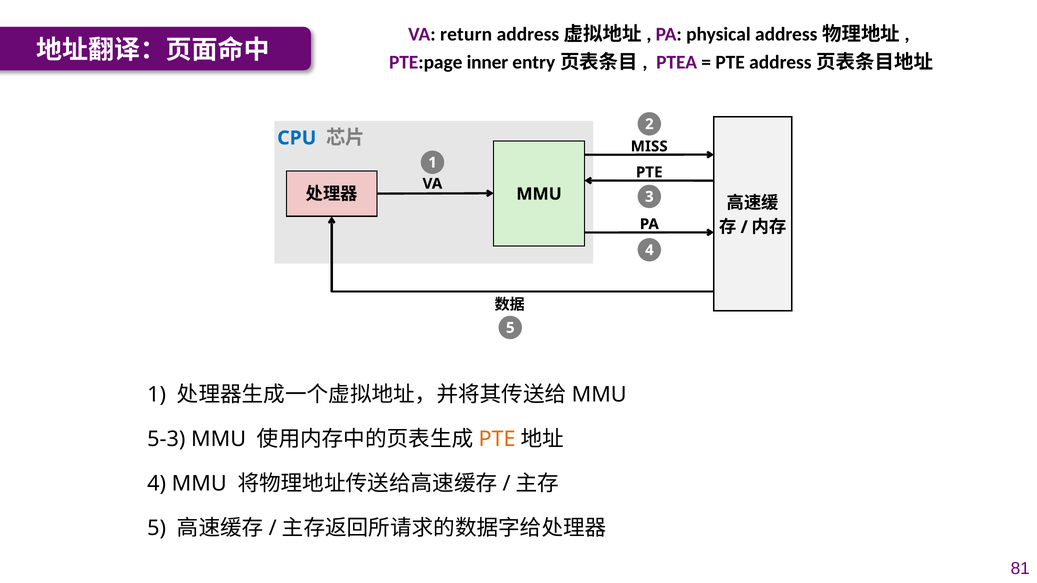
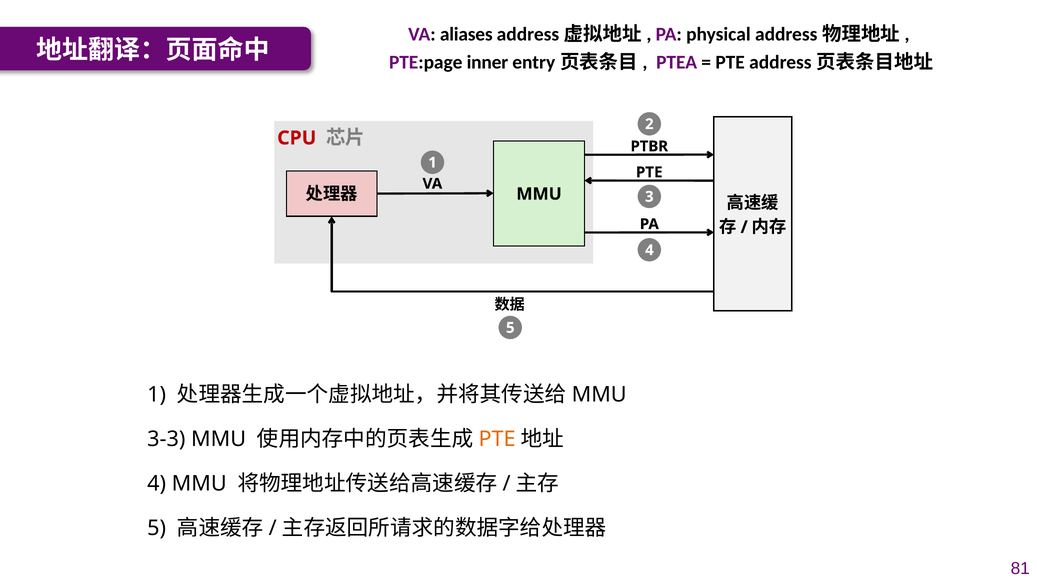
return: return -> aliases
CPU colour: blue -> red
MISS: MISS -> PTBR
5-3: 5-3 -> 3-3
